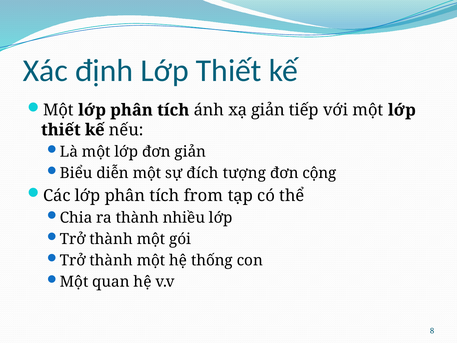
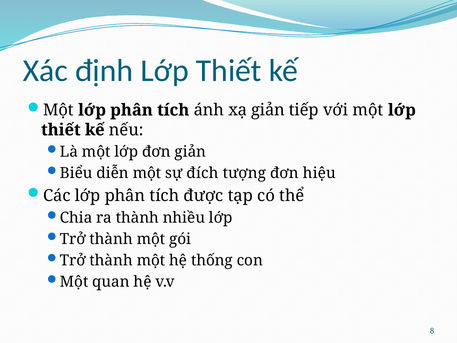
cộng: cộng -> hiệu
from: from -> được
